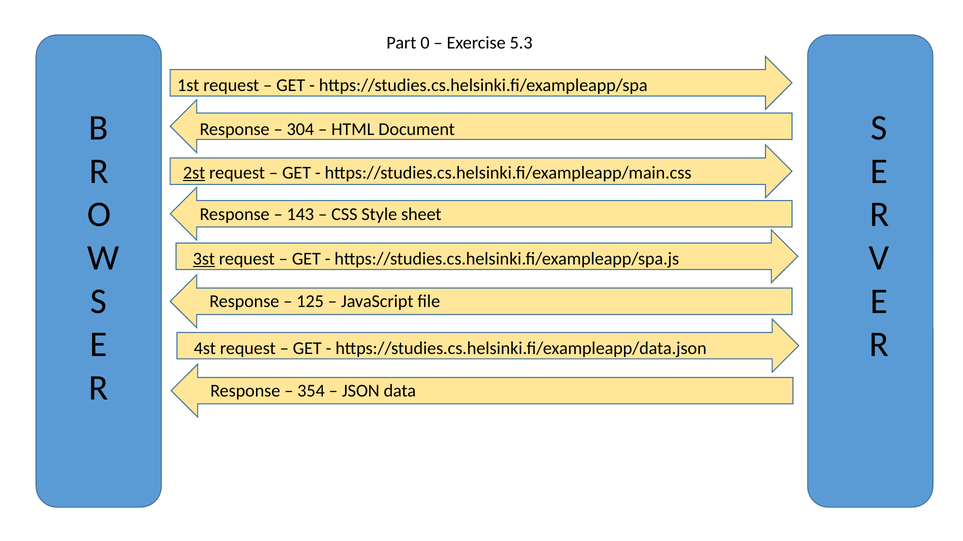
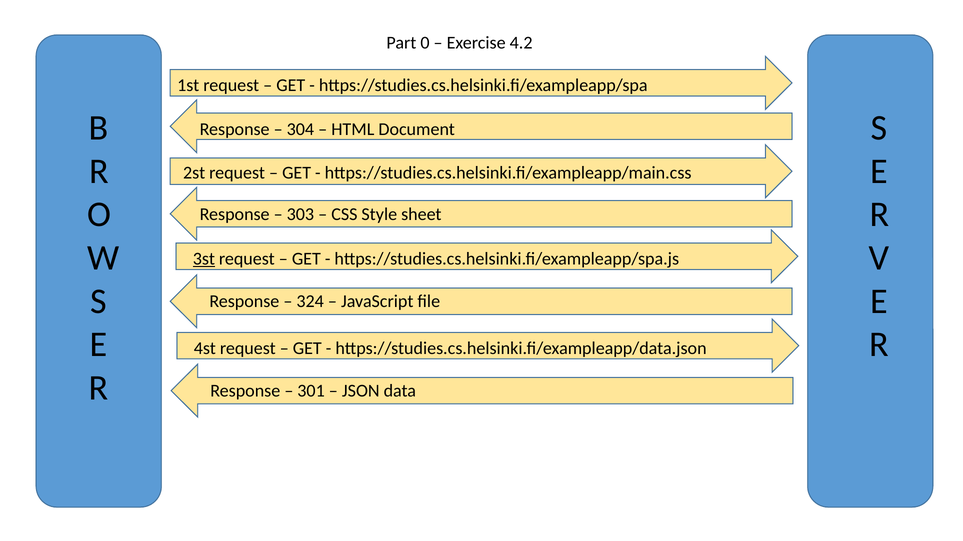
5.3: 5.3 -> 4.2
2st underline: present -> none
143: 143 -> 303
125: 125 -> 324
354: 354 -> 301
